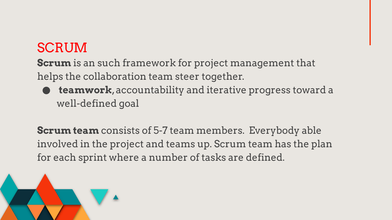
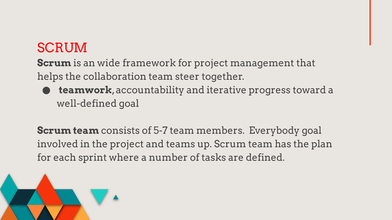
such: such -> wide
Everybody able: able -> goal
